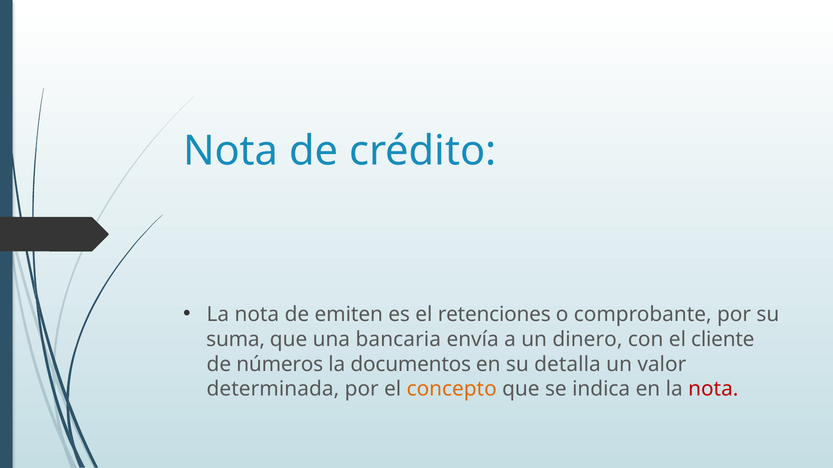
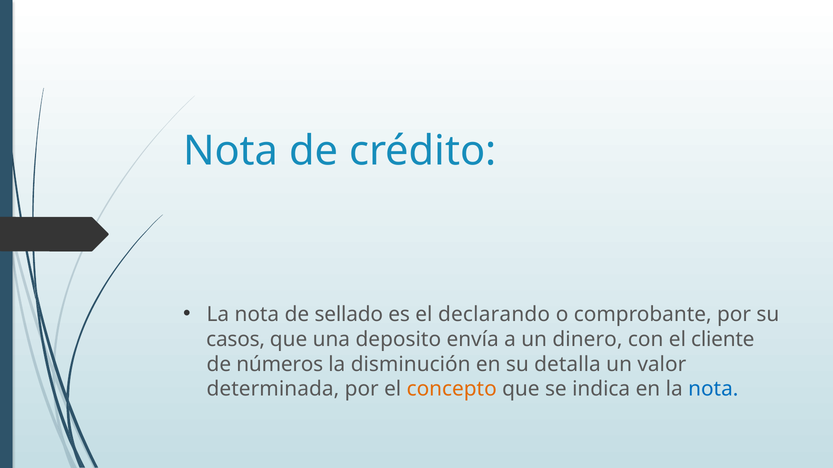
emiten: emiten -> sellado
retenciones: retenciones -> declarando
suma: suma -> casos
bancaria: bancaria -> deposito
documentos: documentos -> disminución
nota at (713, 390) colour: red -> blue
